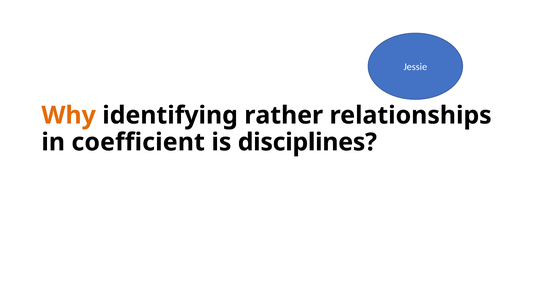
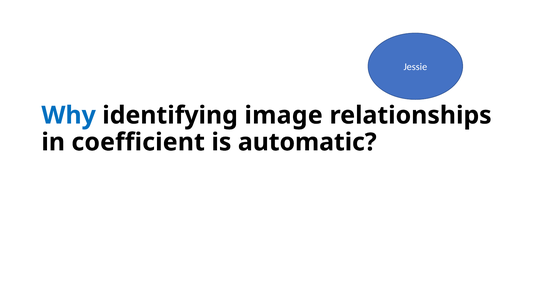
Why colour: orange -> blue
rather: rather -> image
disciplines: disciplines -> automatic
